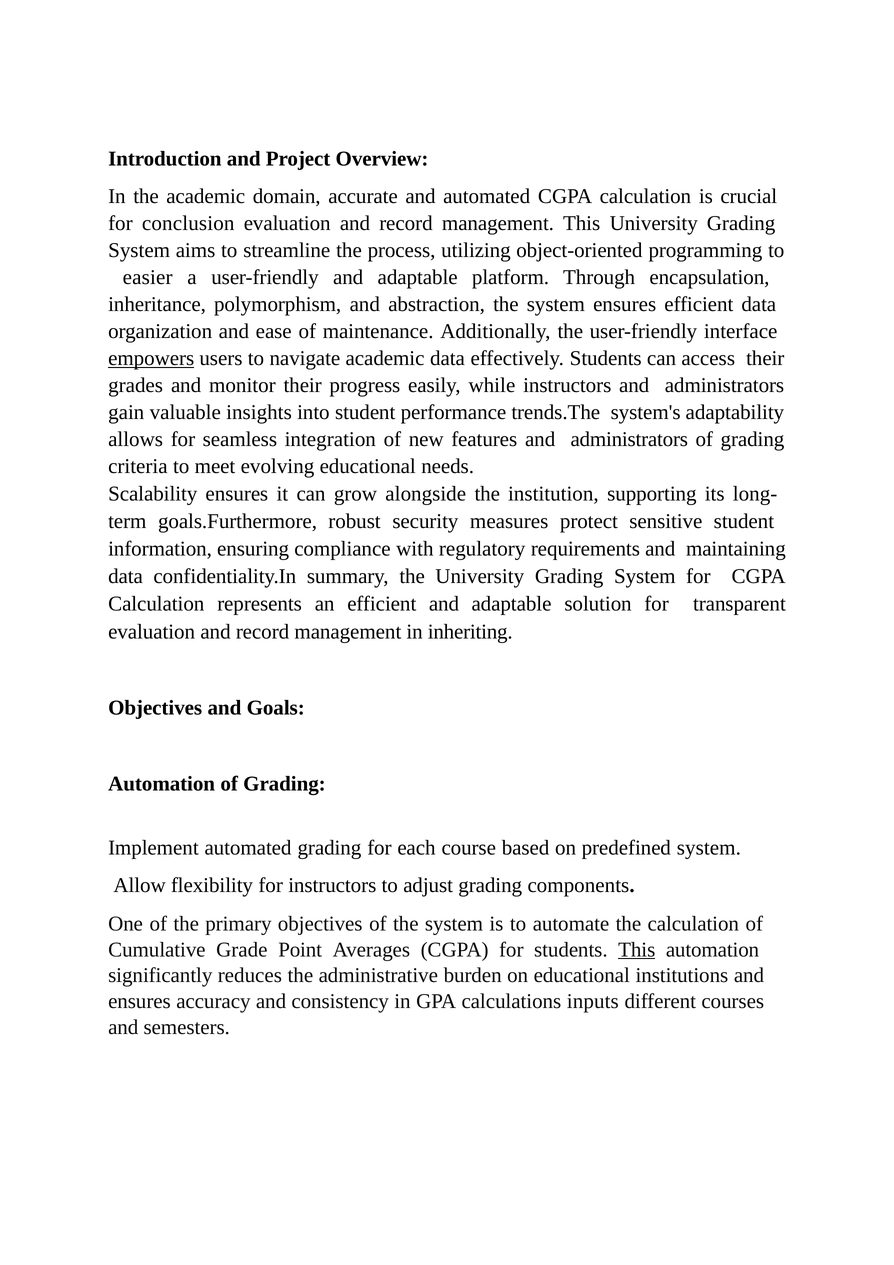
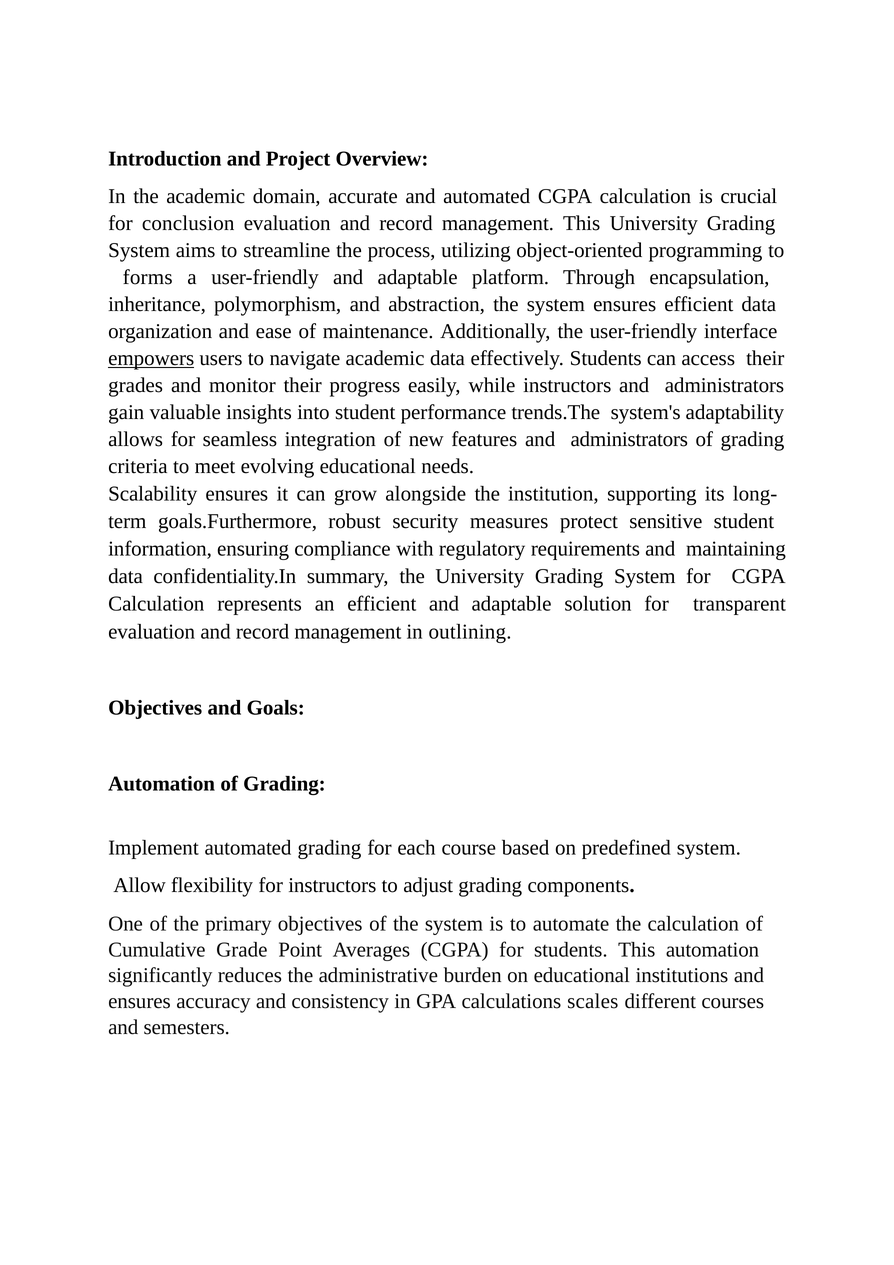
easier: easier -> forms
inheriting: inheriting -> outlining
This at (637, 950) underline: present -> none
inputs: inputs -> scales
